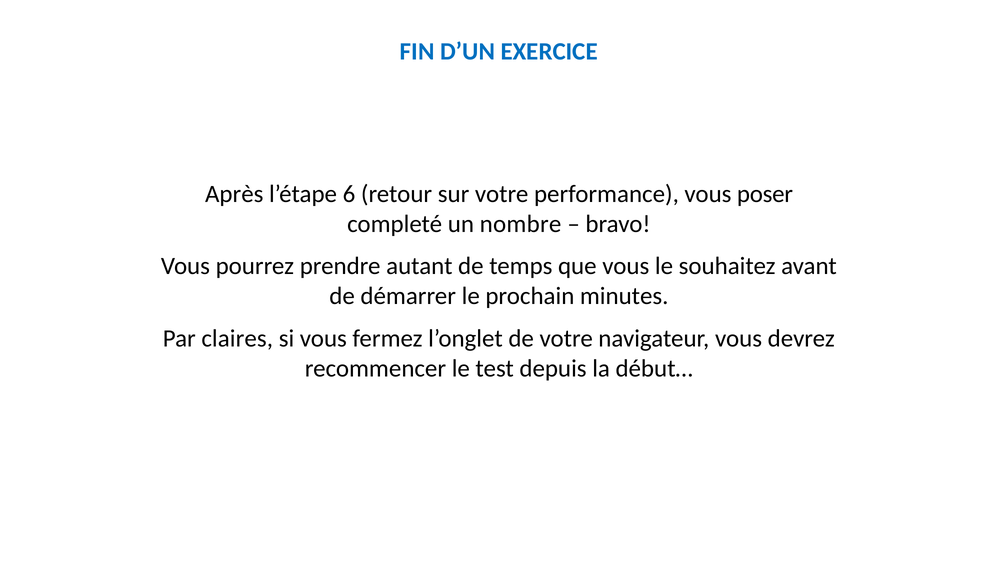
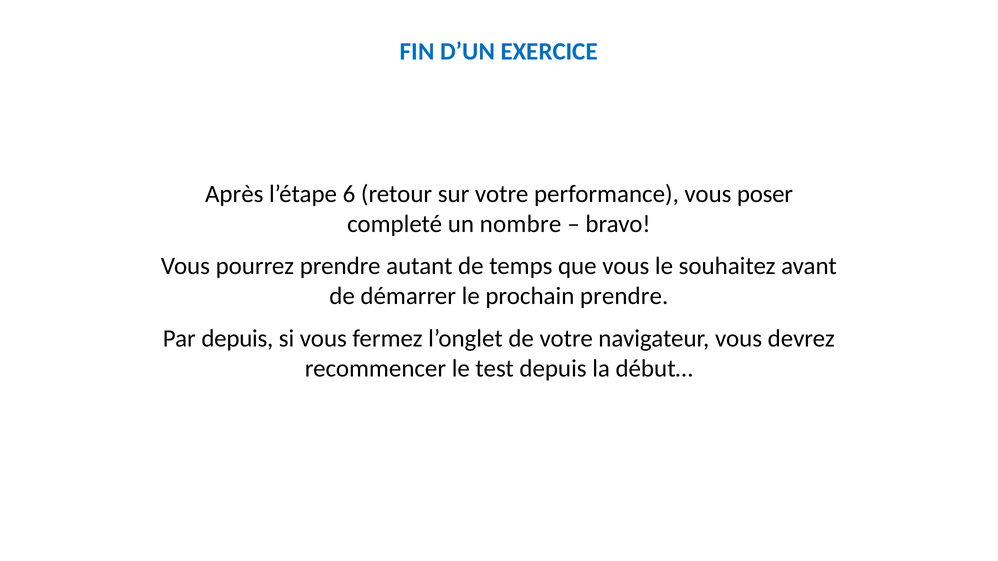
prochain minutes: minutes -> prendre
Par claires: claires -> depuis
